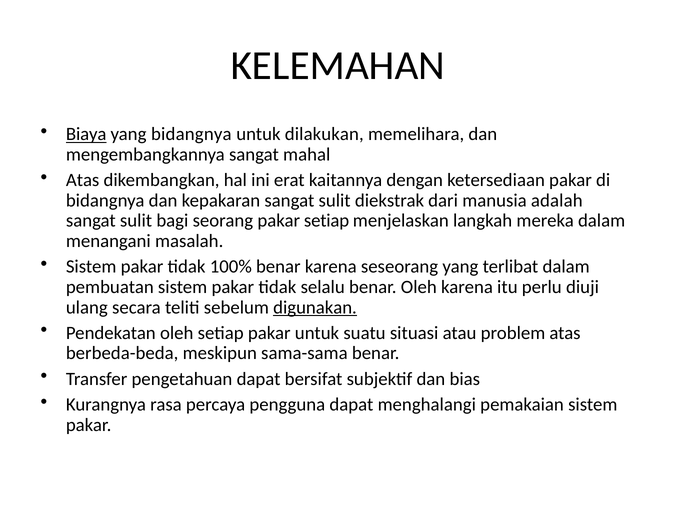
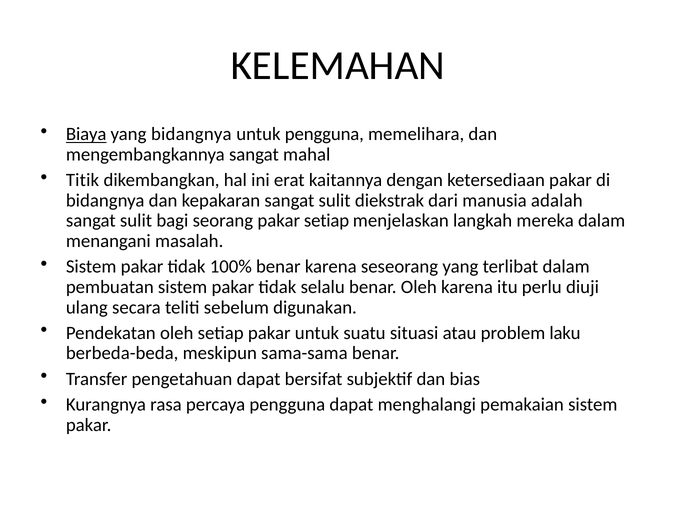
untuk dilakukan: dilakukan -> pengguna
Atas at (83, 180): Atas -> Titik
digunakan underline: present -> none
problem atas: atas -> laku
